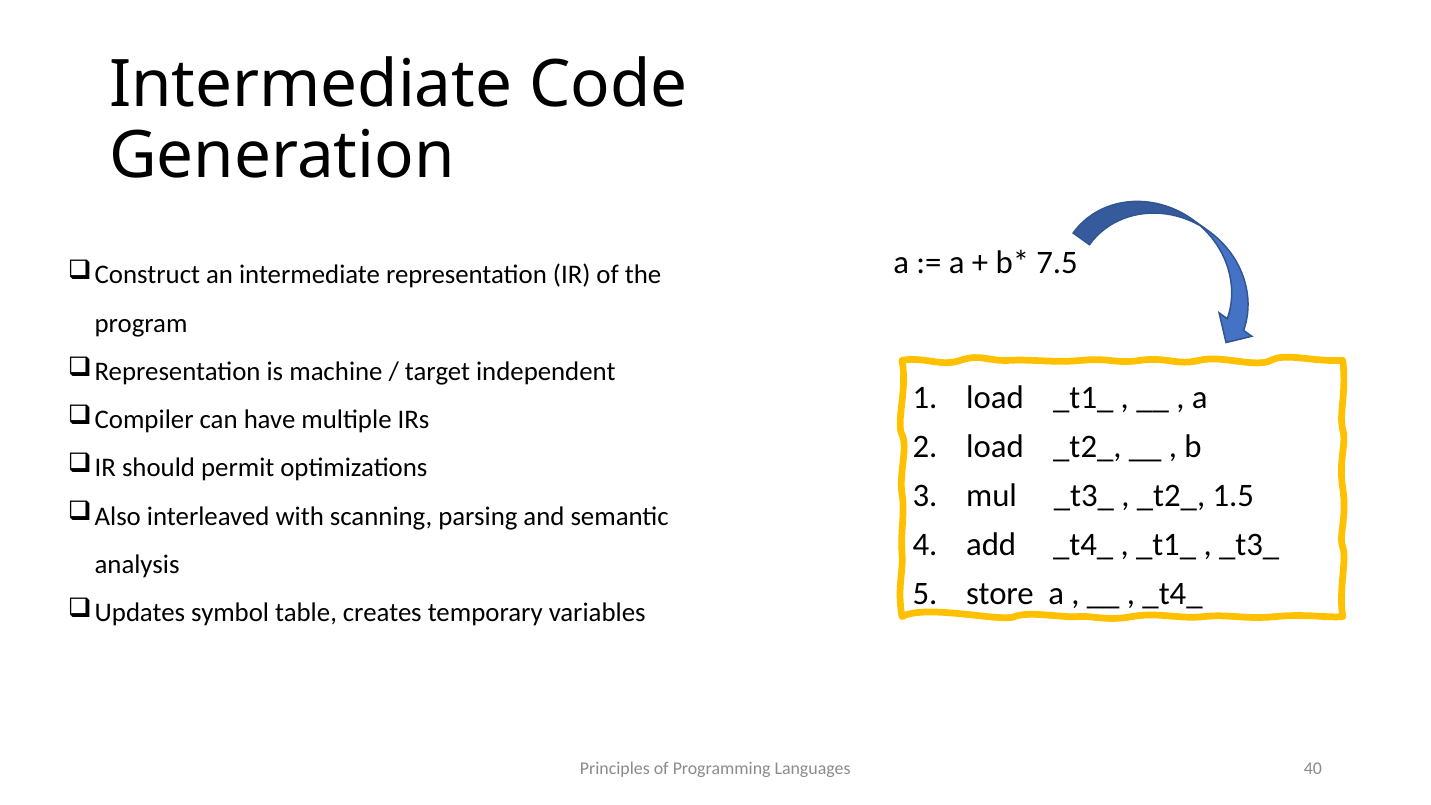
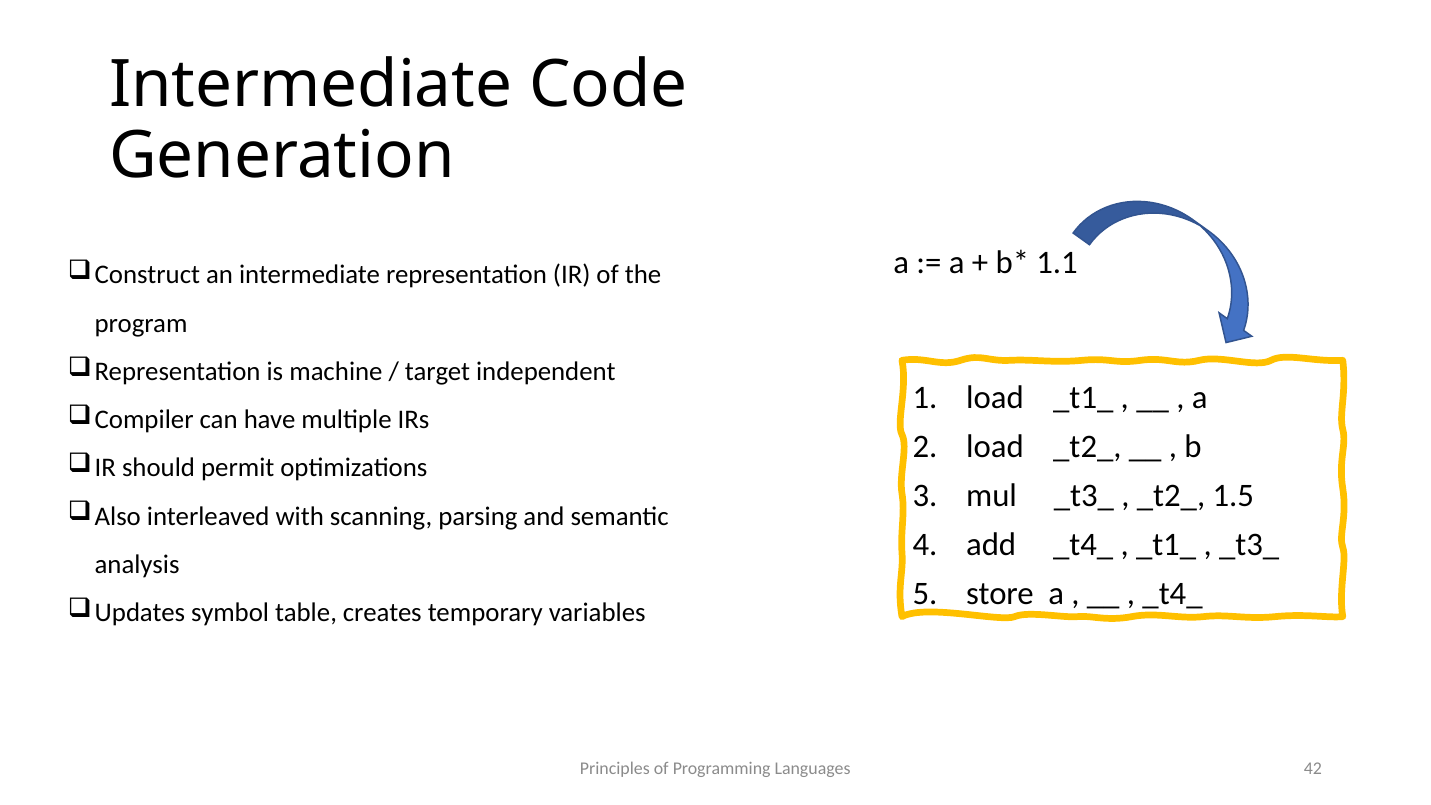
7.5: 7.5 -> 1.1
40: 40 -> 42
